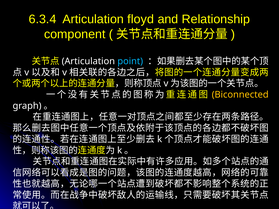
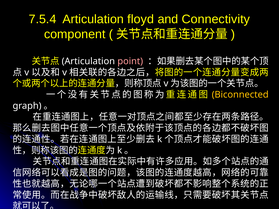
6.3.4: 6.3.4 -> 7.5.4
Relationship: Relationship -> Connectivity
point colour: light blue -> pink
